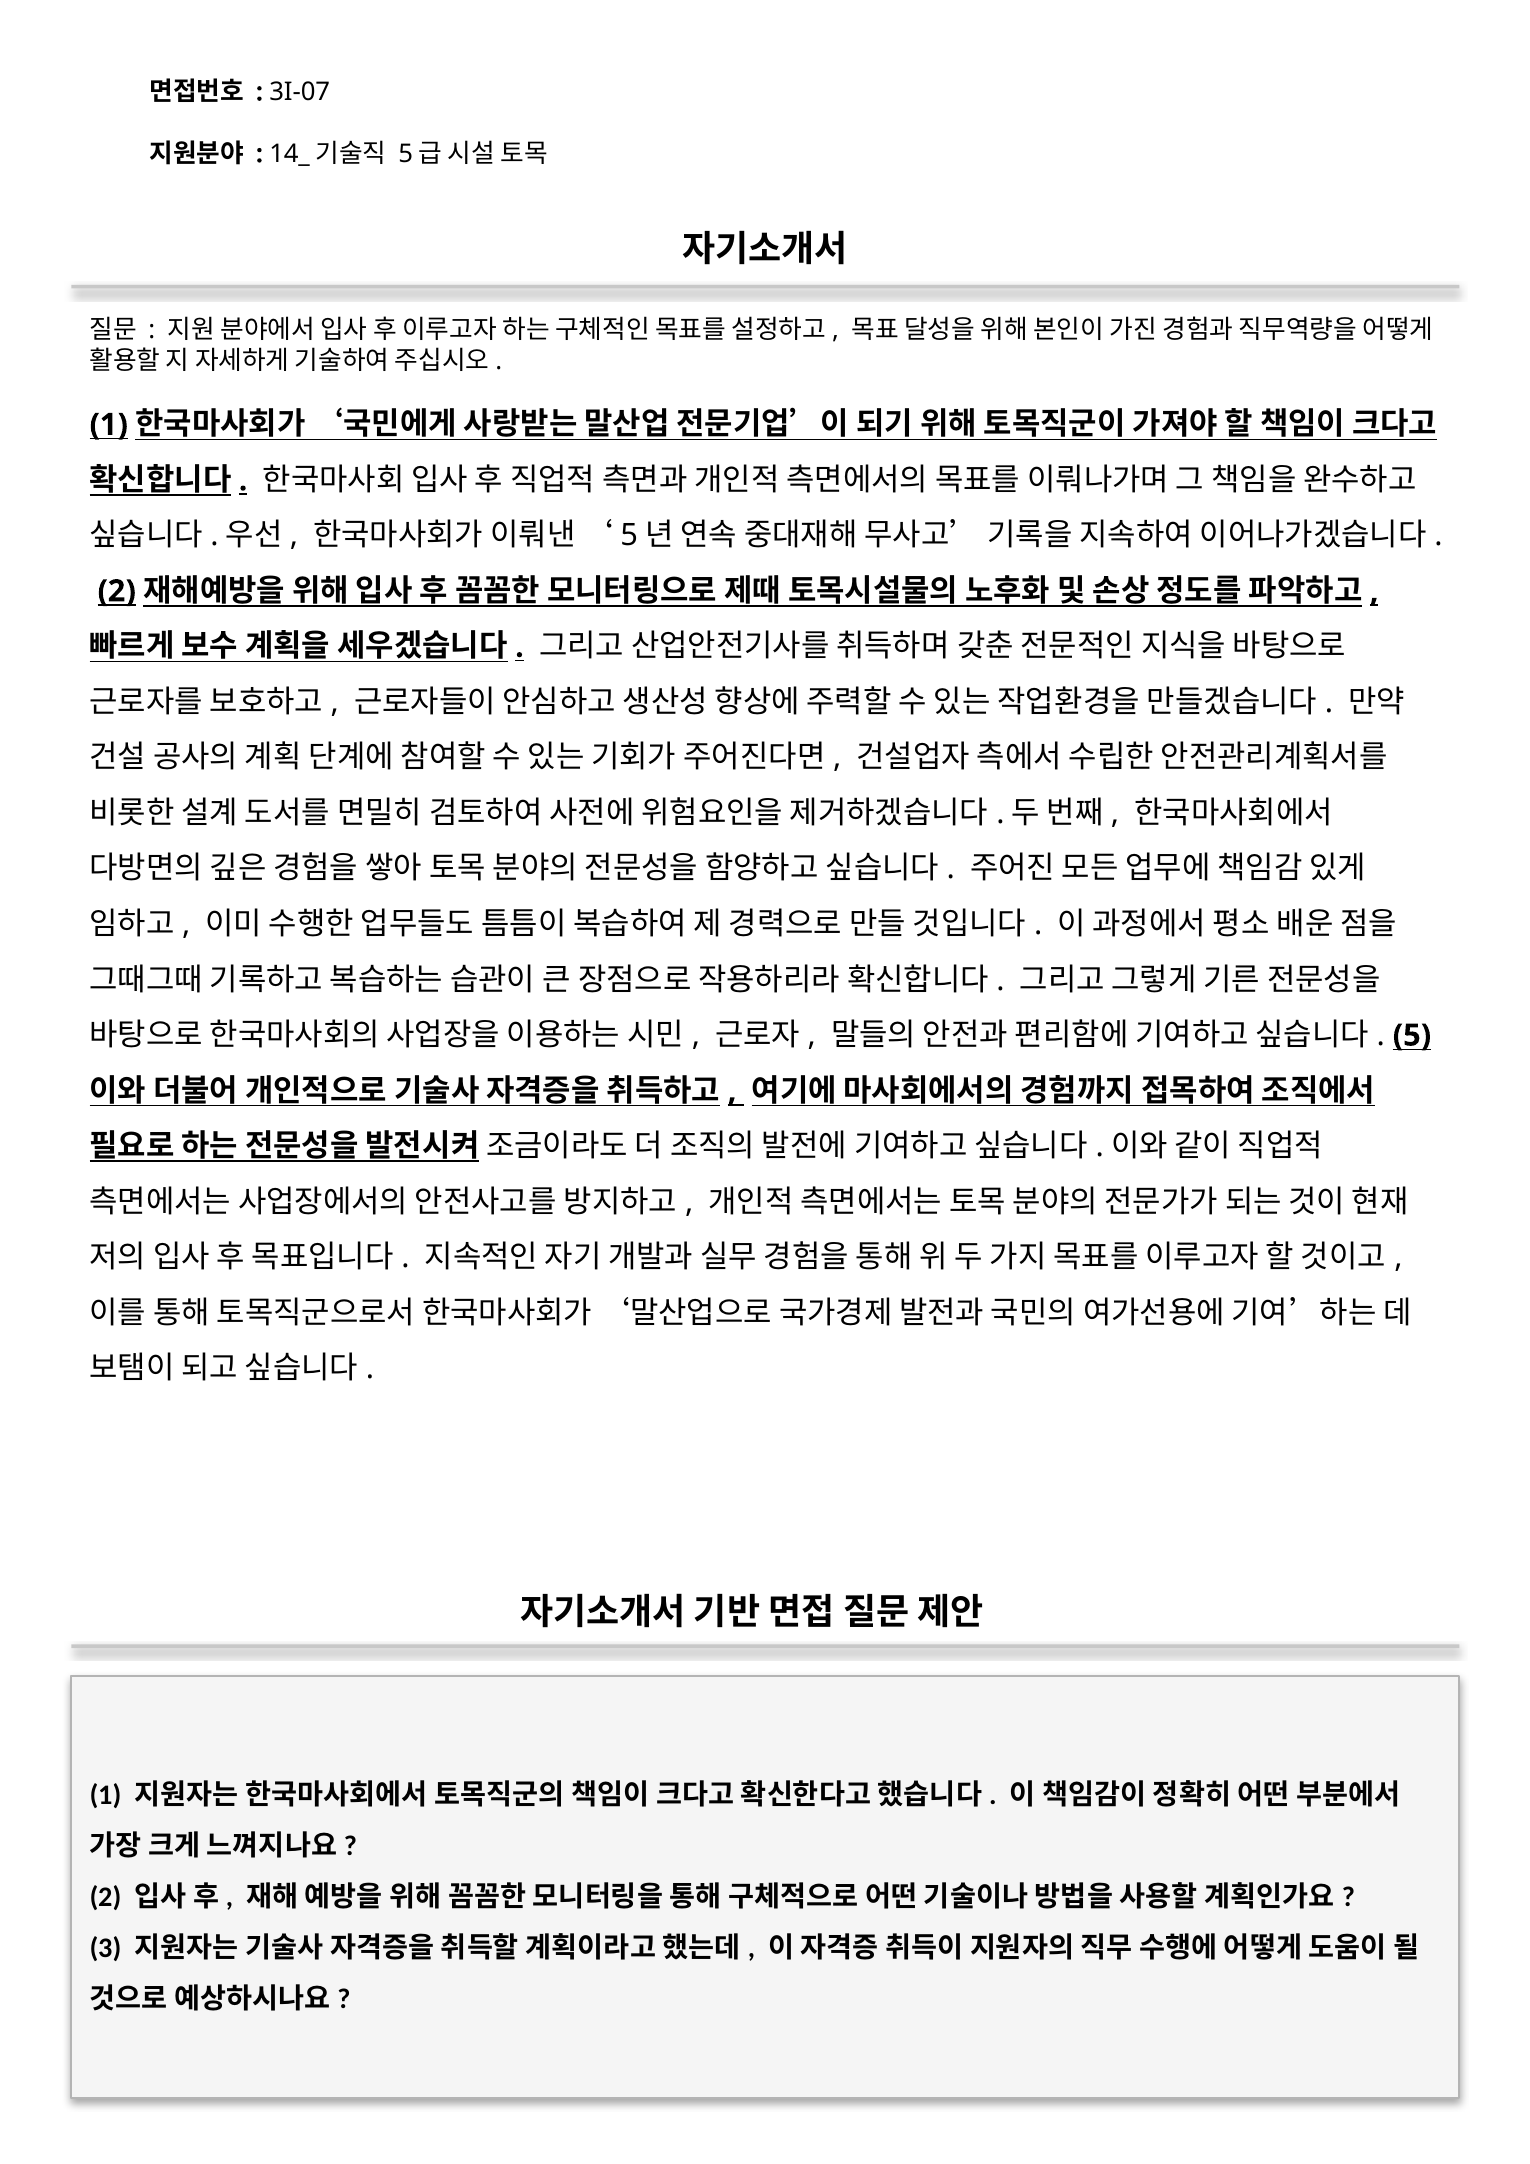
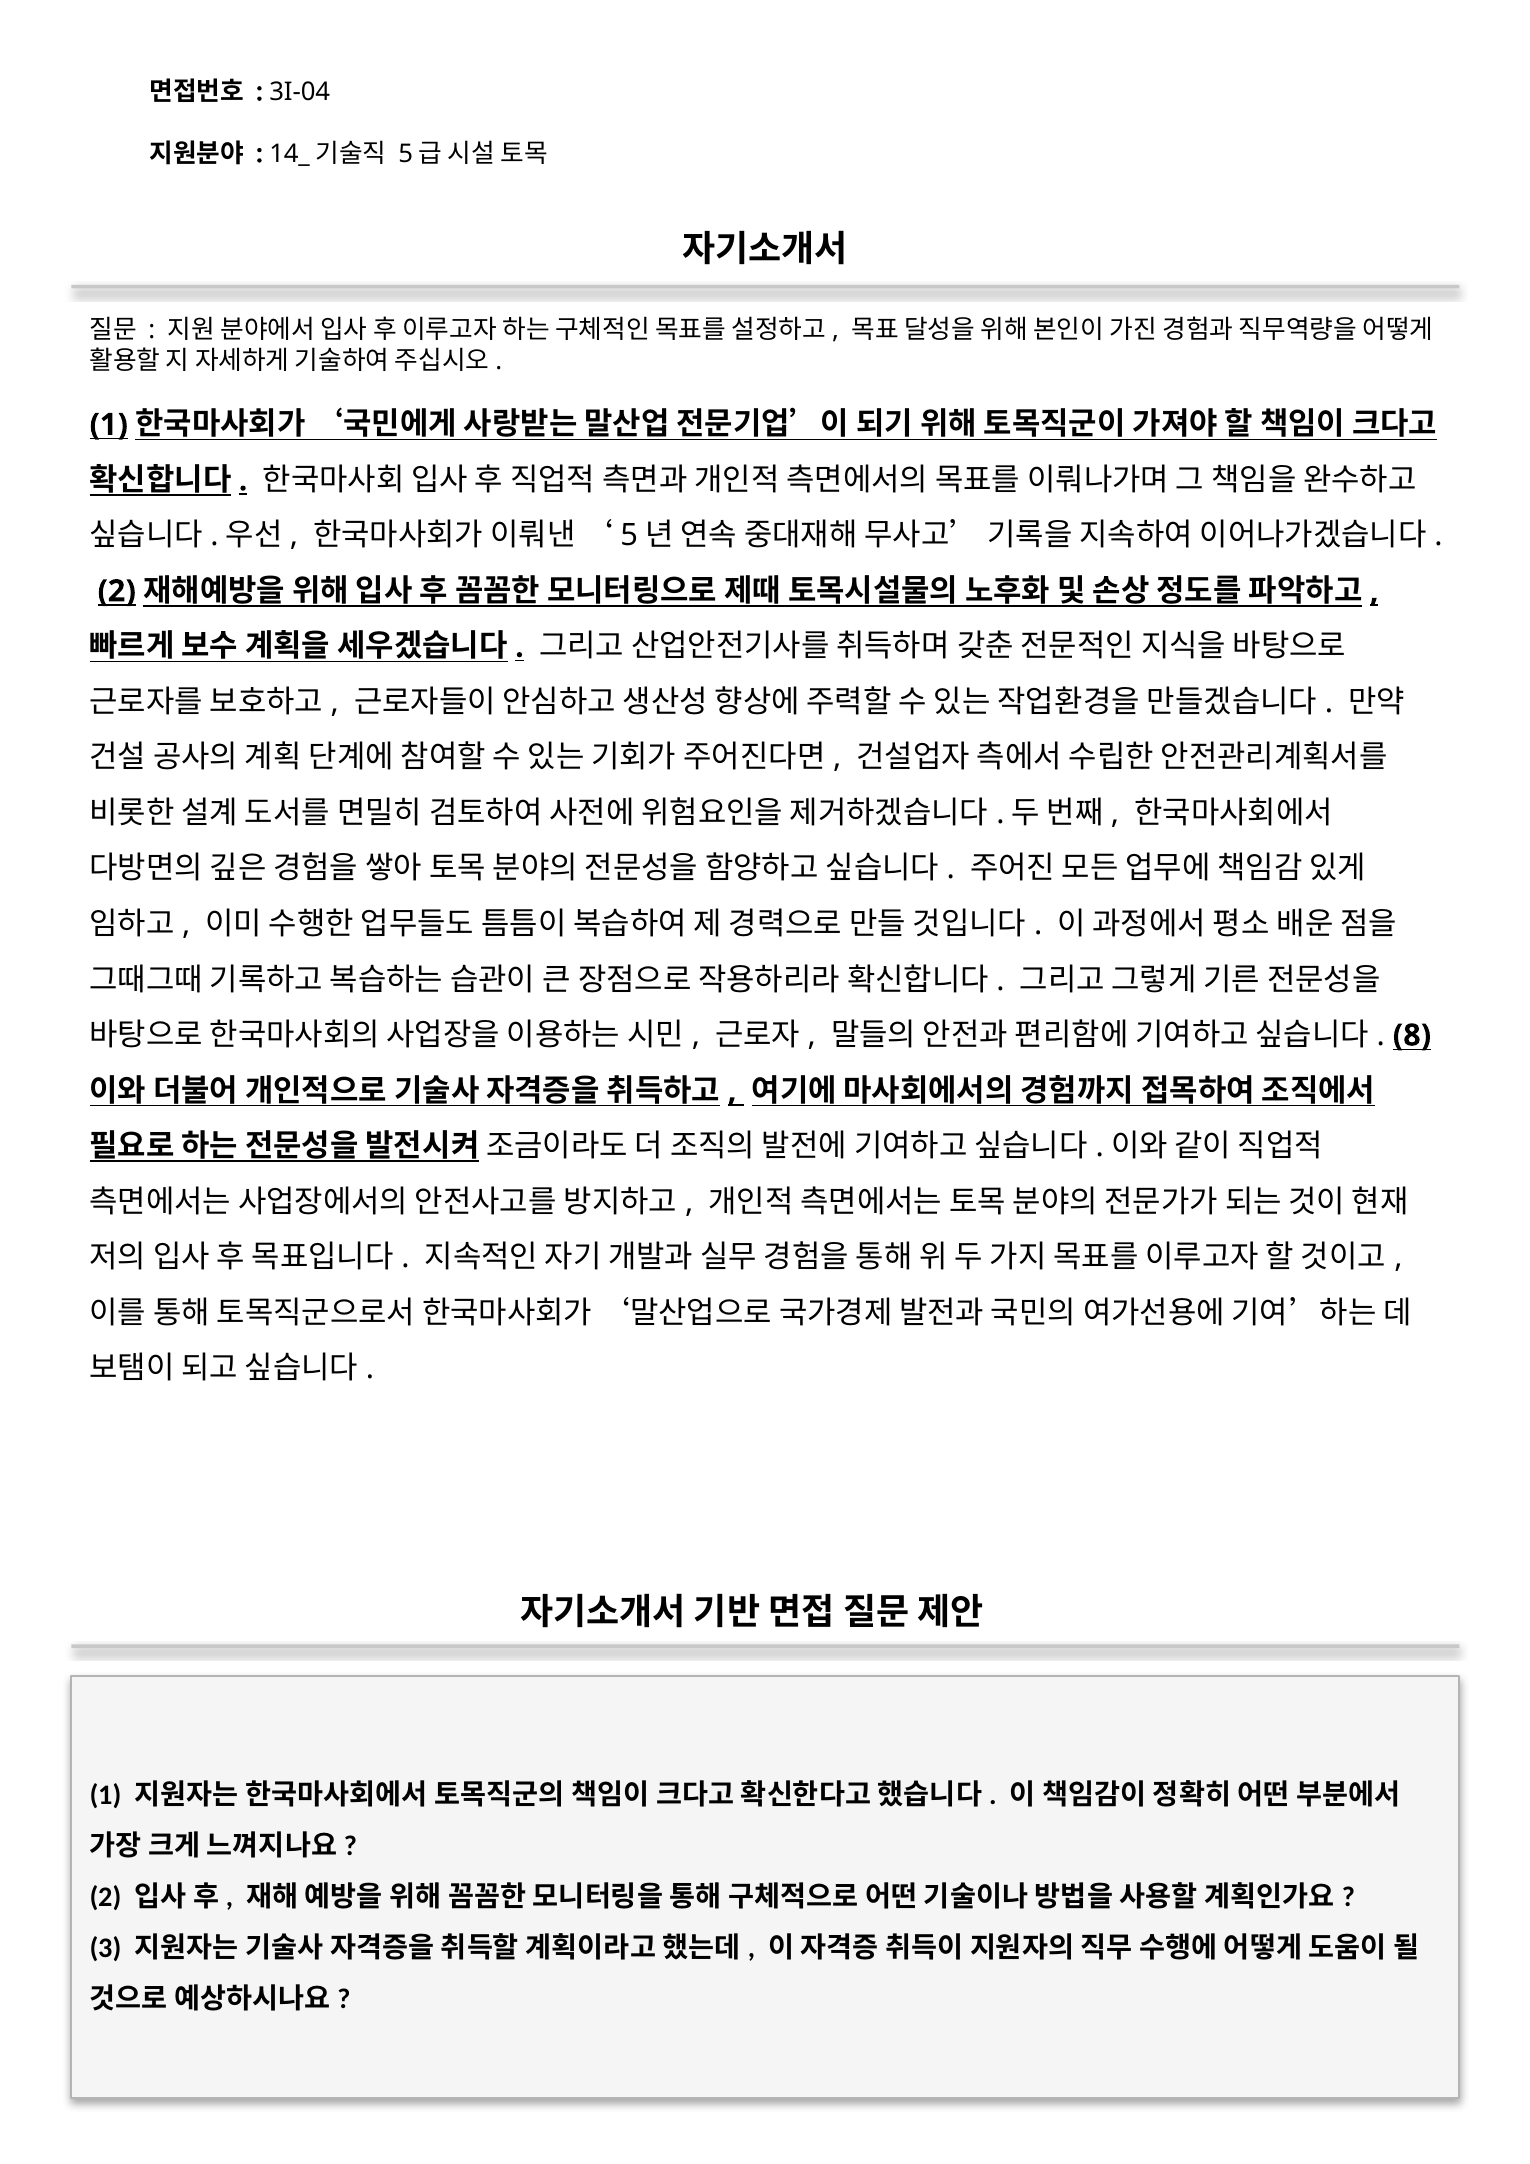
3I-07: 3I-07 -> 3I-04
5: 5 -> 8
